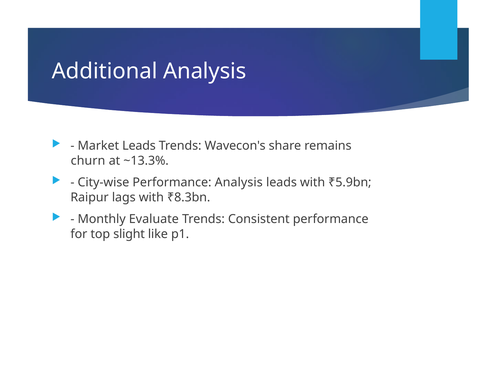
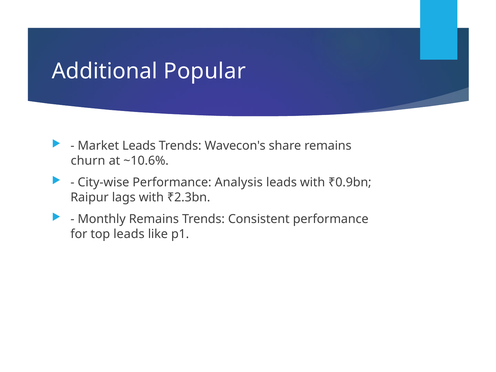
Additional Analysis: Analysis -> Popular
~13.3%: ~13.3% -> ~10.6%
₹5.9bn: ₹5.9bn -> ₹0.9bn
₹8.3bn: ₹8.3bn -> ₹2.3bn
Monthly Evaluate: Evaluate -> Remains
top slight: slight -> leads
